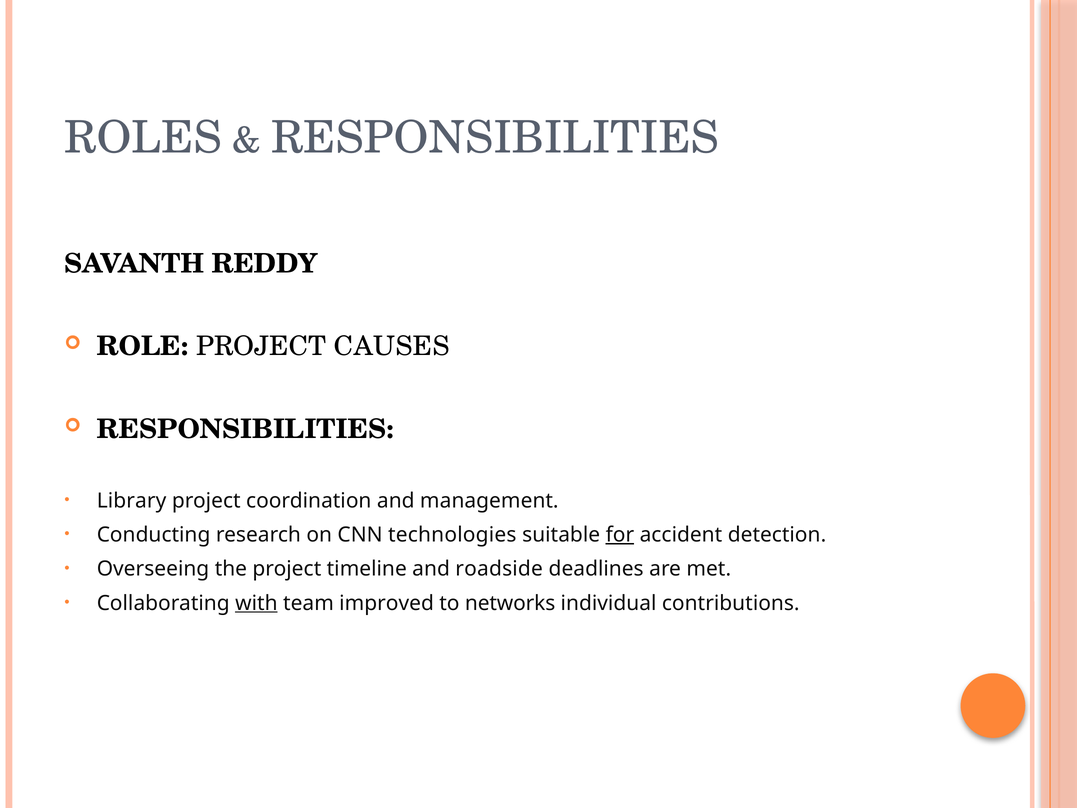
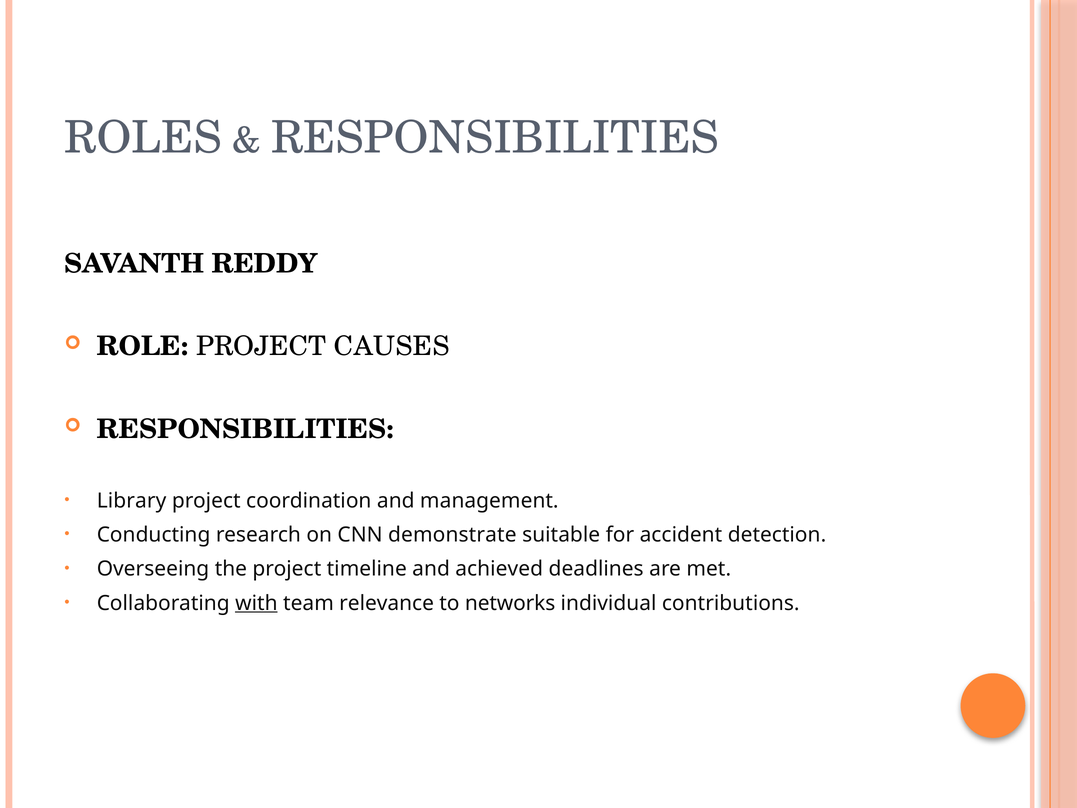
technologies: technologies -> demonstrate
for underline: present -> none
roadside: roadside -> achieved
improved: improved -> relevance
